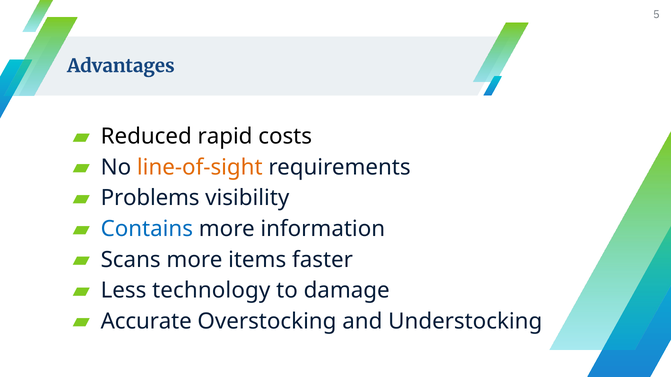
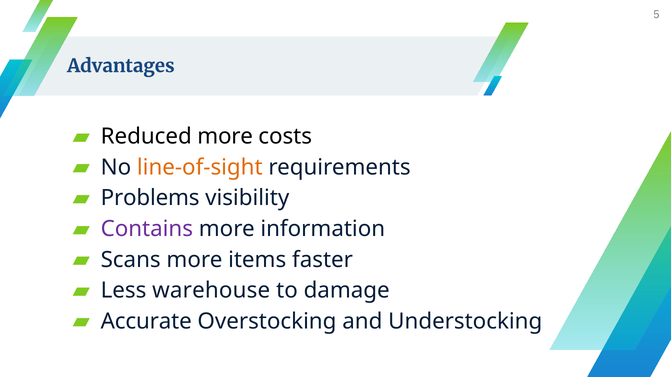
Reduced rapid: rapid -> more
Contains colour: blue -> purple
technology: technology -> warehouse
